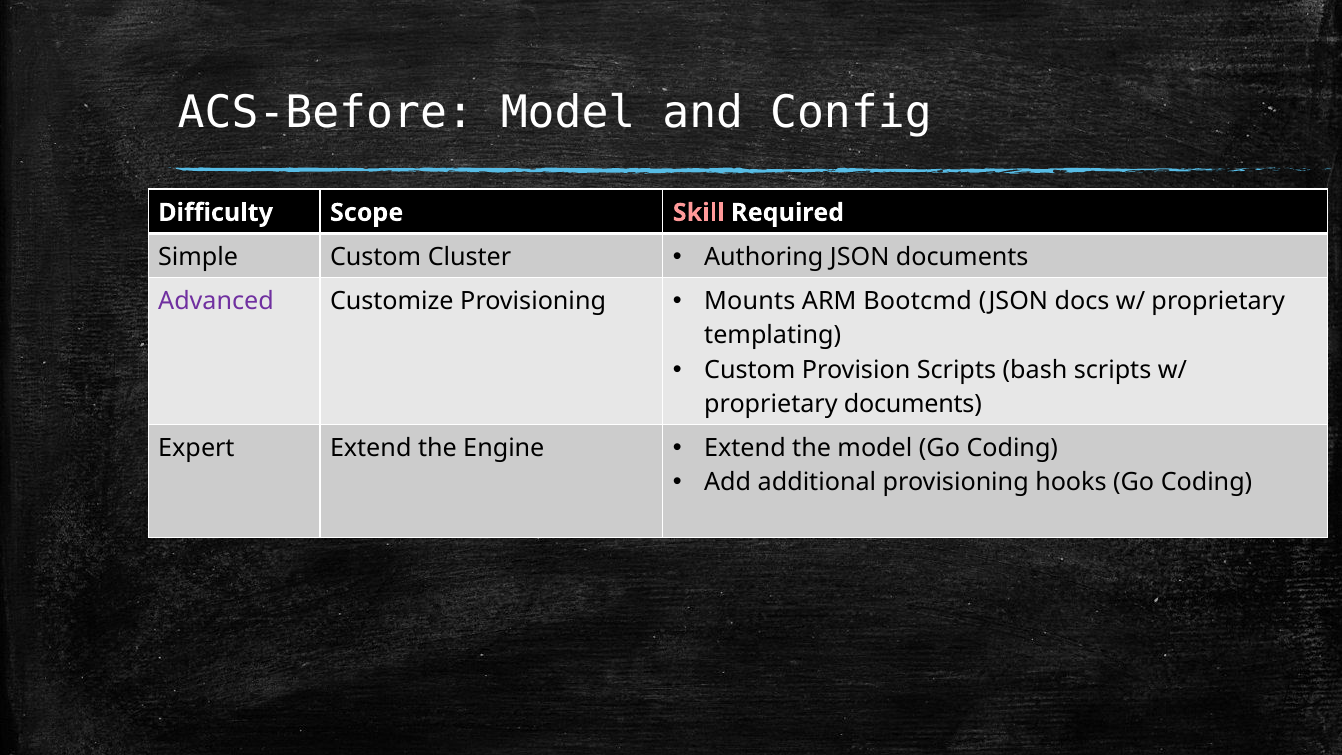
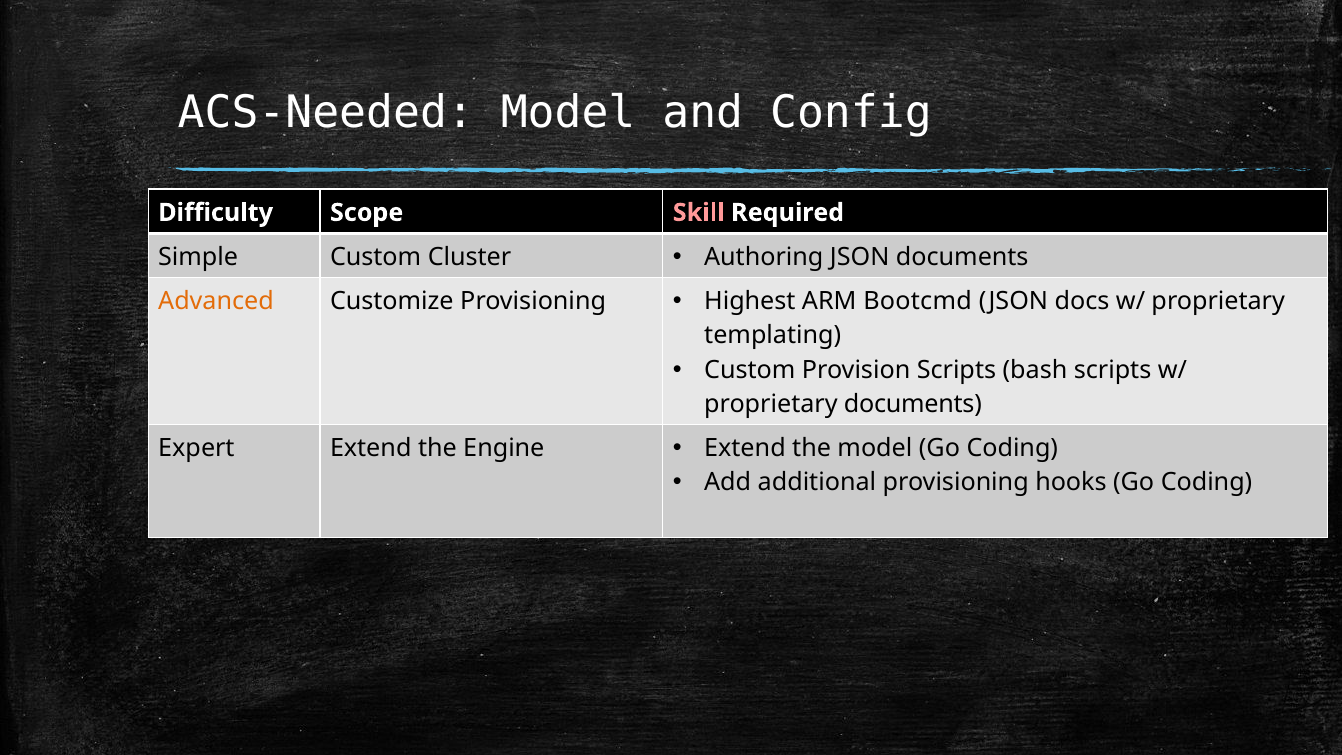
ACS-Before: ACS-Before -> ACS-Needed
Advanced colour: purple -> orange
Mounts: Mounts -> Highest
